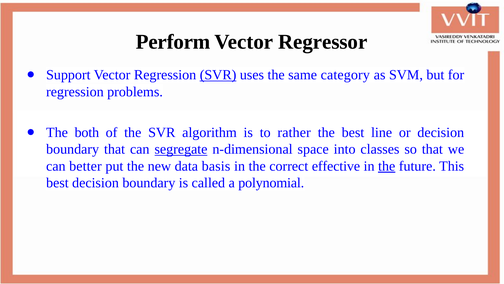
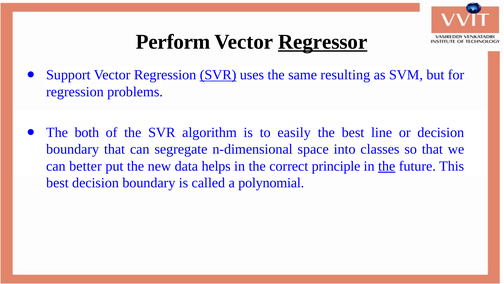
Regressor underline: none -> present
category: category -> resulting
rather: rather -> easily
segregate underline: present -> none
basis: basis -> helps
effective: effective -> principle
